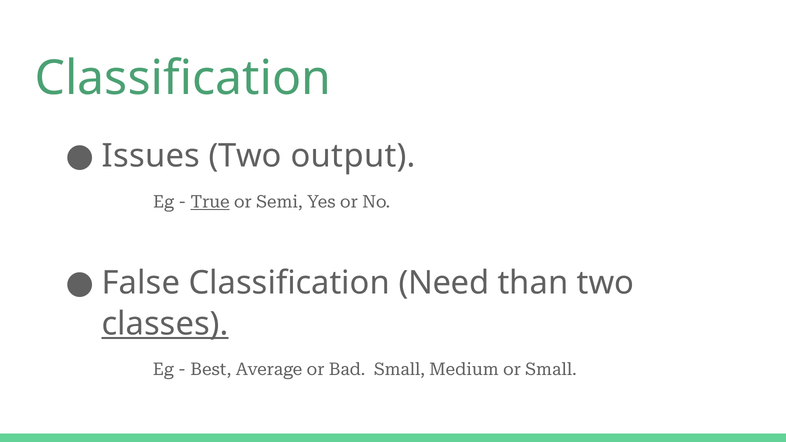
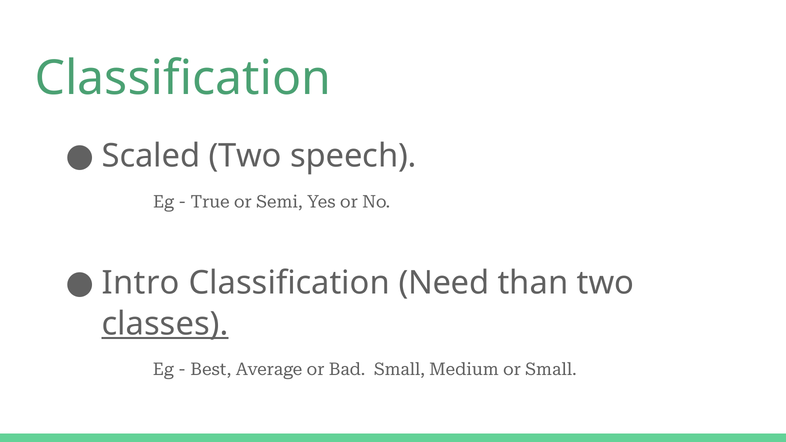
Issues: Issues -> Scaled
output: output -> speech
True underline: present -> none
False: False -> Intro
